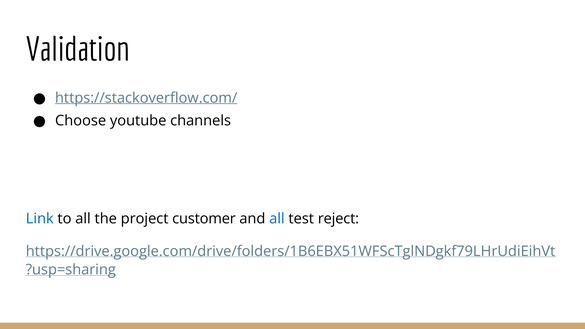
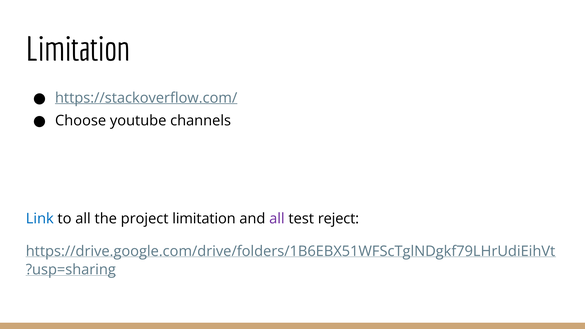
Validation at (78, 49): Validation -> Limitation
project customer: customer -> limitation
all at (277, 219) colour: blue -> purple
